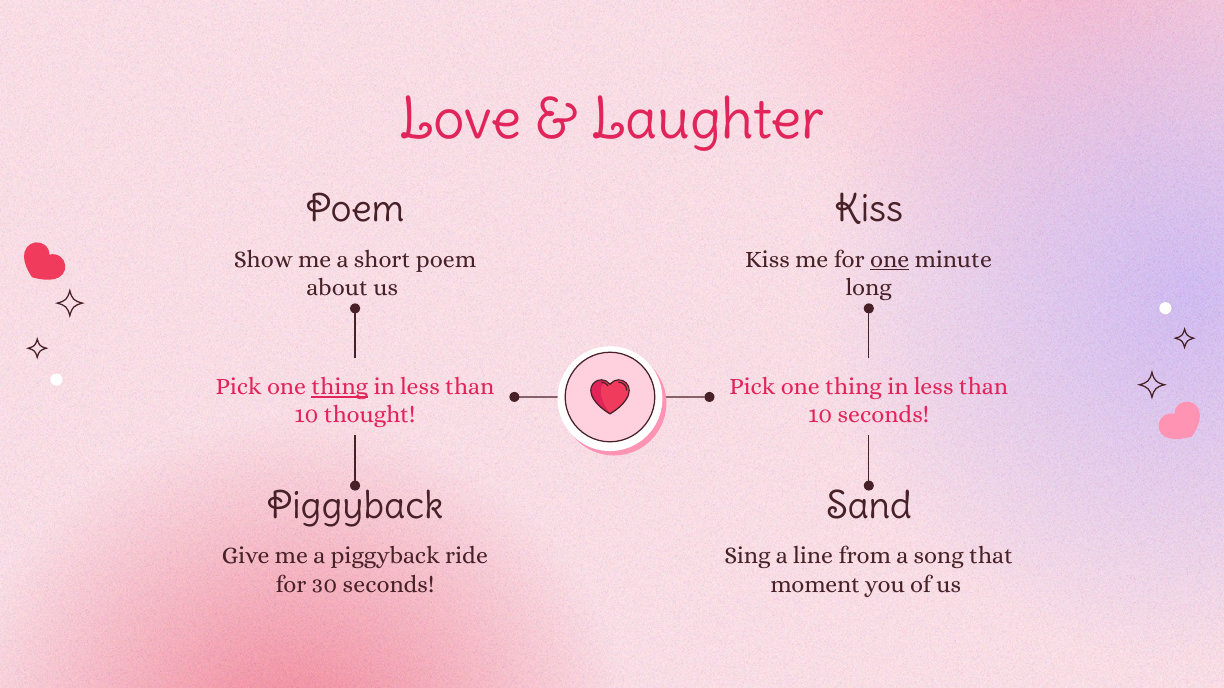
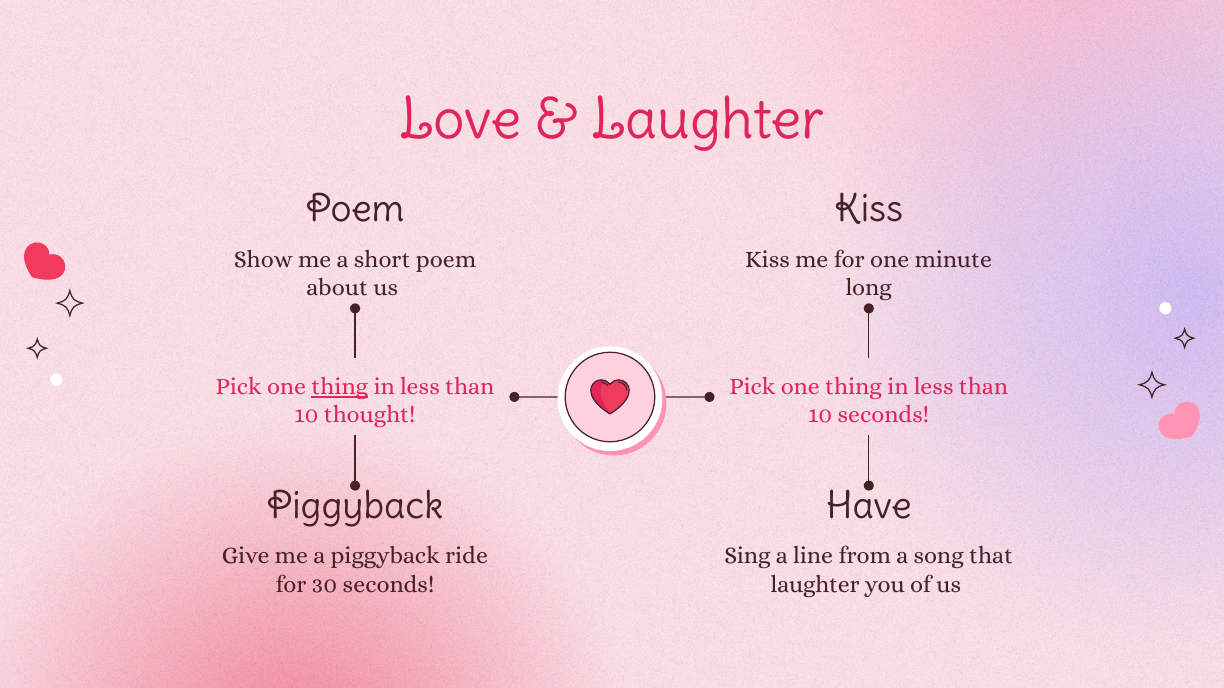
one at (890, 260) underline: present -> none
Sand: Sand -> Have
moment at (815, 585): moment -> laughter
